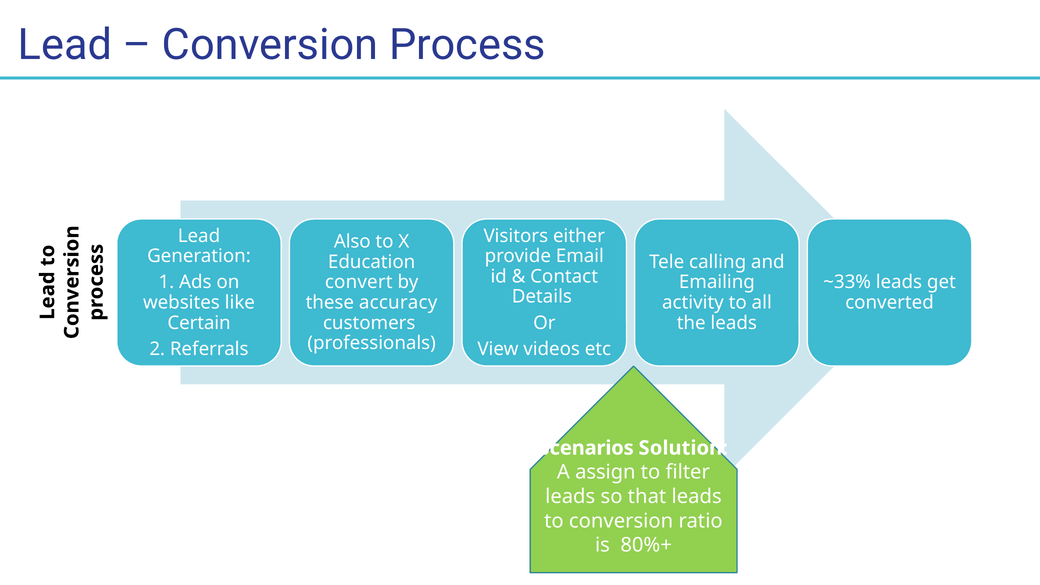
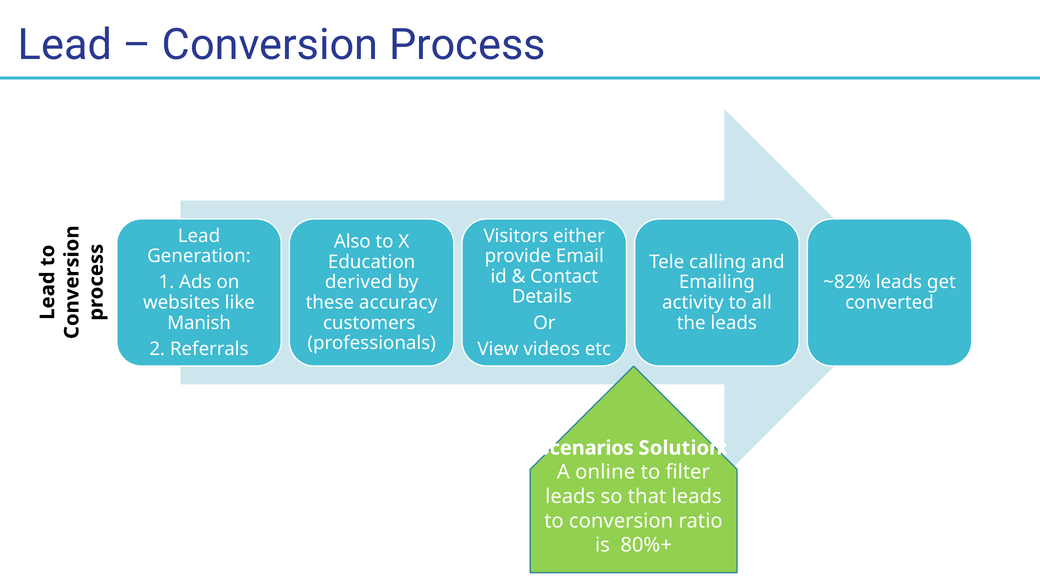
convert: convert -> derived
~33%: ~33% -> ~82%
Certain: Certain -> Manish
assign: assign -> online
